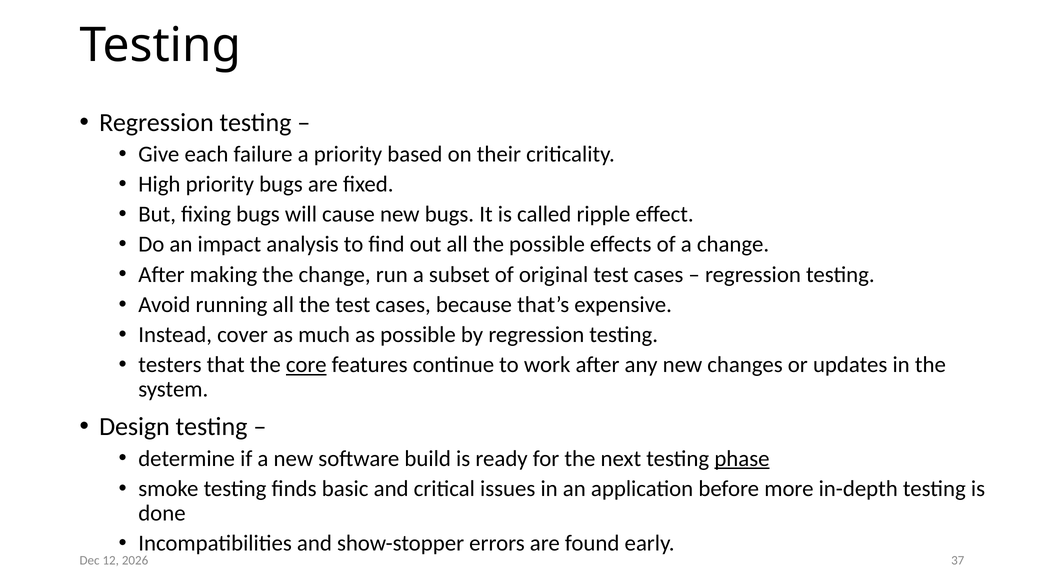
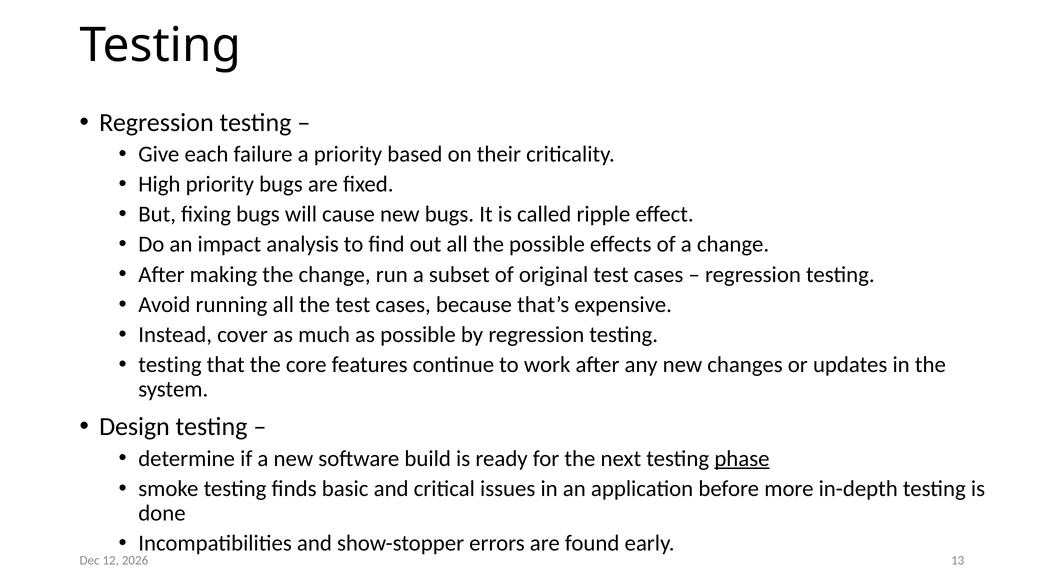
testers at (170, 365): testers -> testing
core underline: present -> none
37: 37 -> 13
